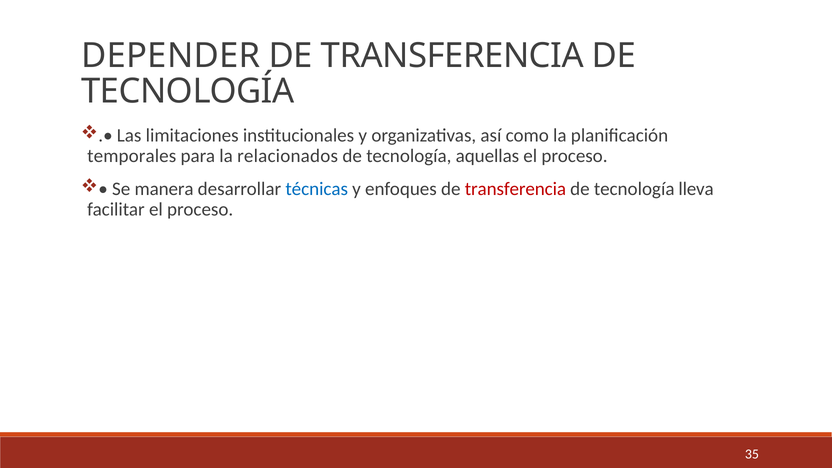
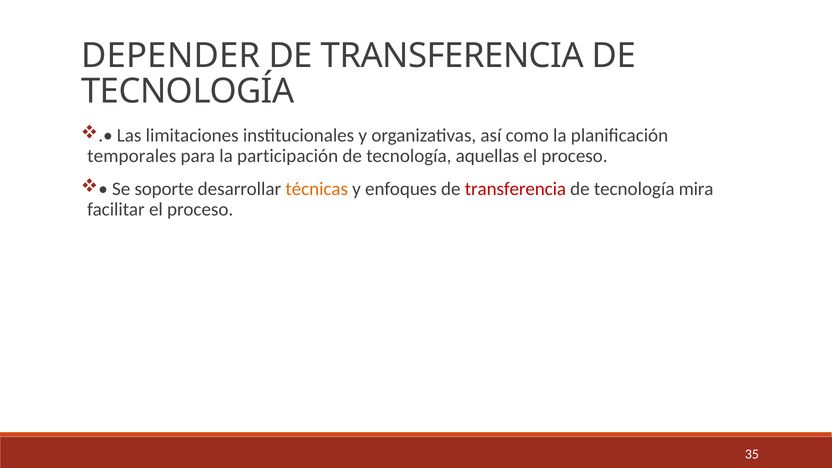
relacionados: relacionados -> participación
manera: manera -> soporte
técnicas colour: blue -> orange
lleva: lleva -> mira
